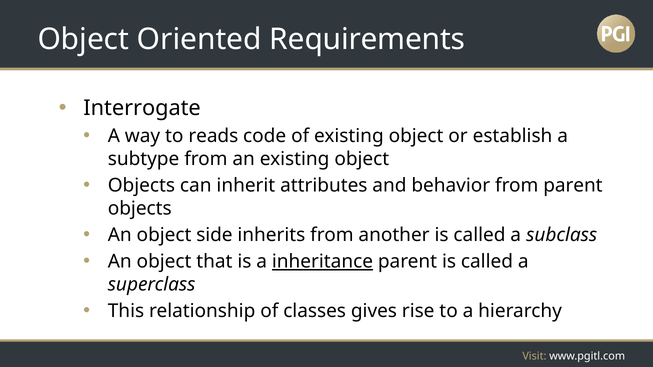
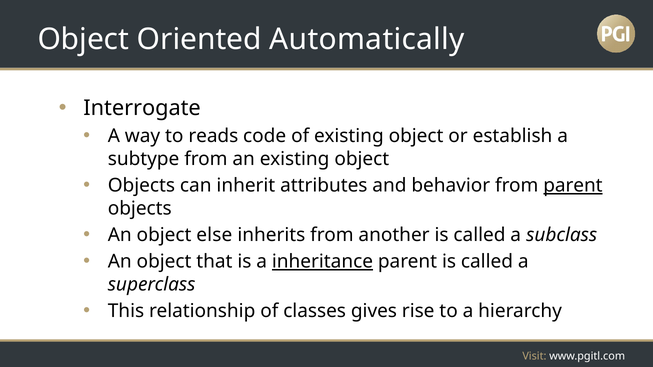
Requirements: Requirements -> Automatically
parent at (573, 186) underline: none -> present
side: side -> else
